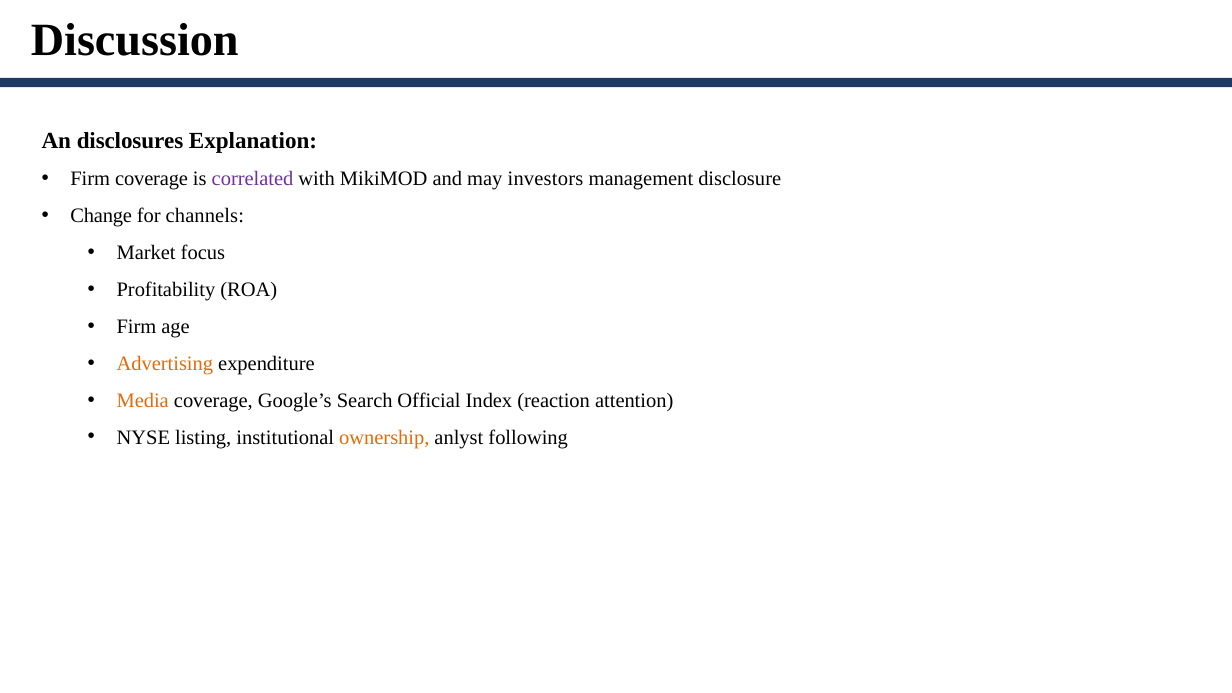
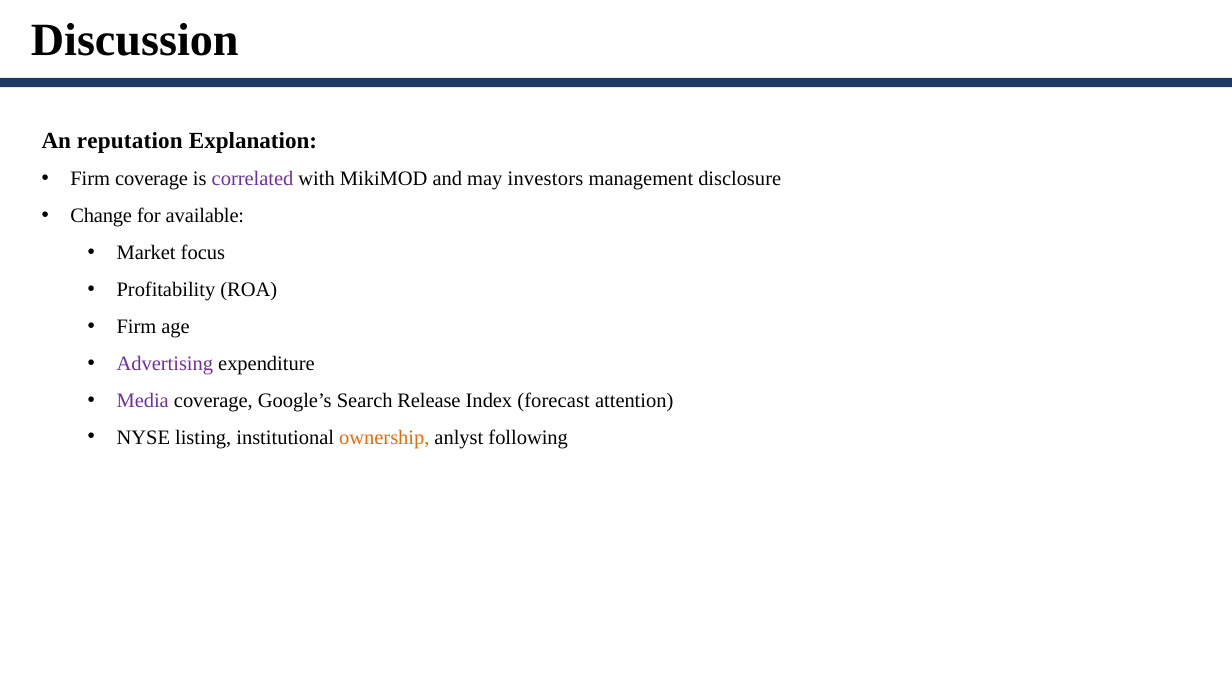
disclosures: disclosures -> reputation
channels: channels -> available
Advertising colour: orange -> purple
Media colour: orange -> purple
Official: Official -> Release
reaction: reaction -> forecast
